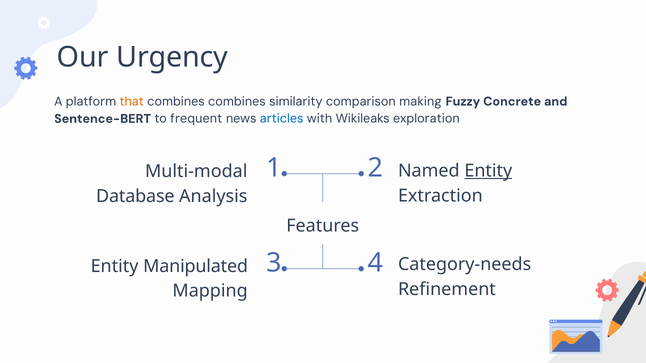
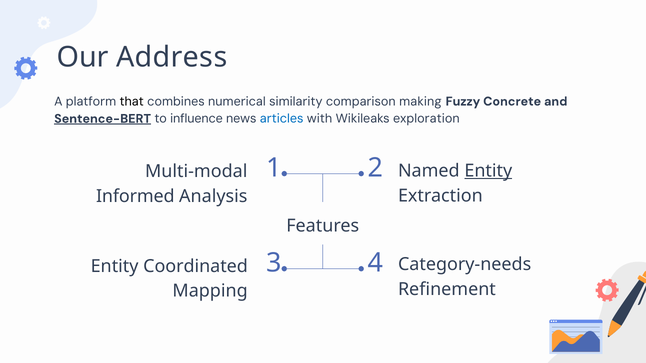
Urgency: Urgency -> Address
that colour: orange -> black
combines combines: combines -> numerical
Sentence-BERT underline: none -> present
frequent: frequent -> influence
Database: Database -> Informed
Manipulated: Manipulated -> Coordinated
